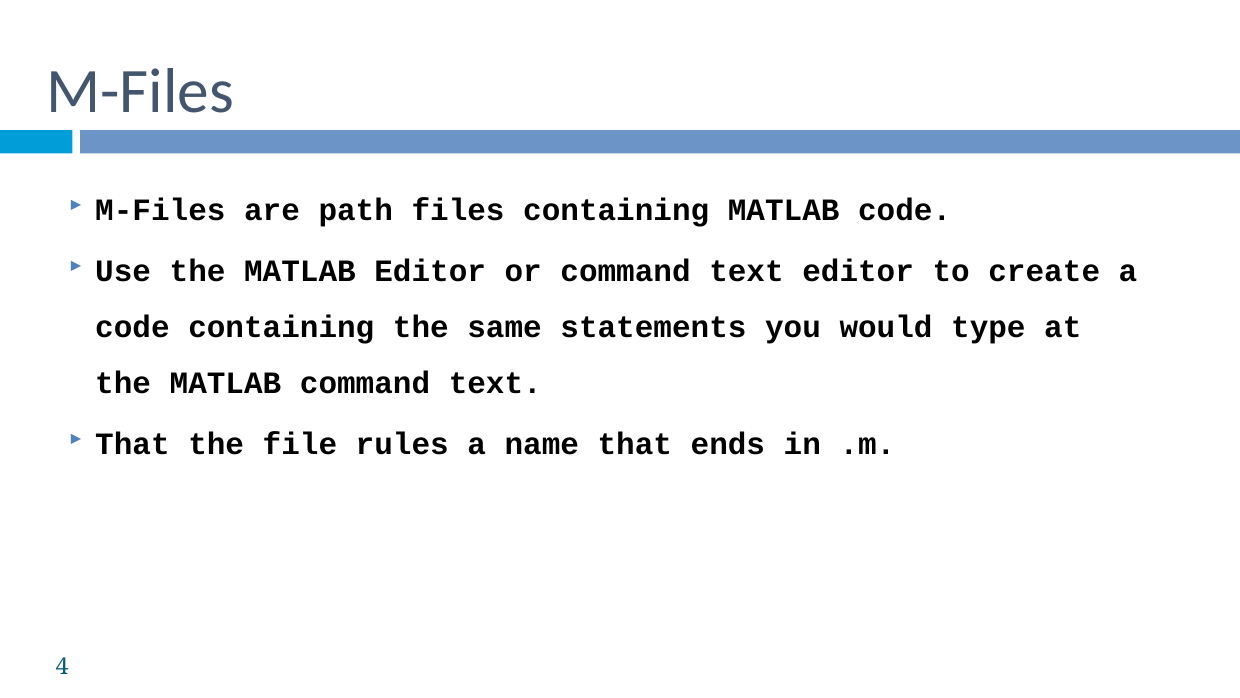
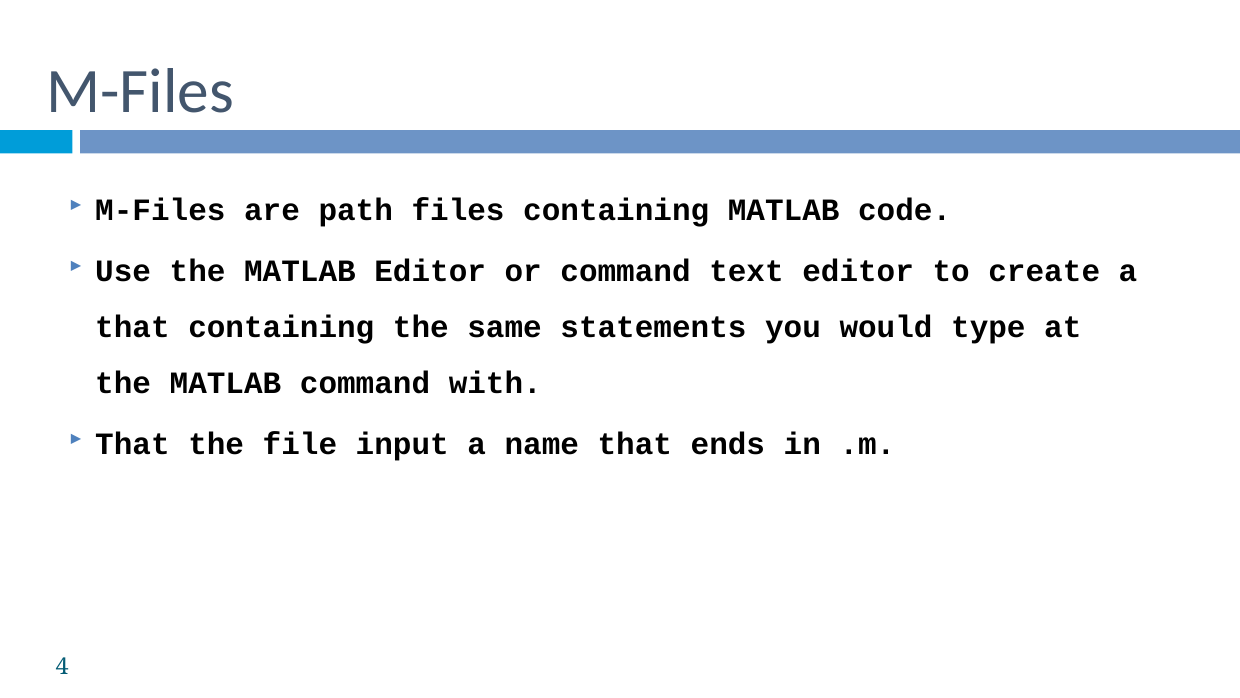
code at (132, 327): code -> that
MATLAB command text: text -> with
rules: rules -> input
